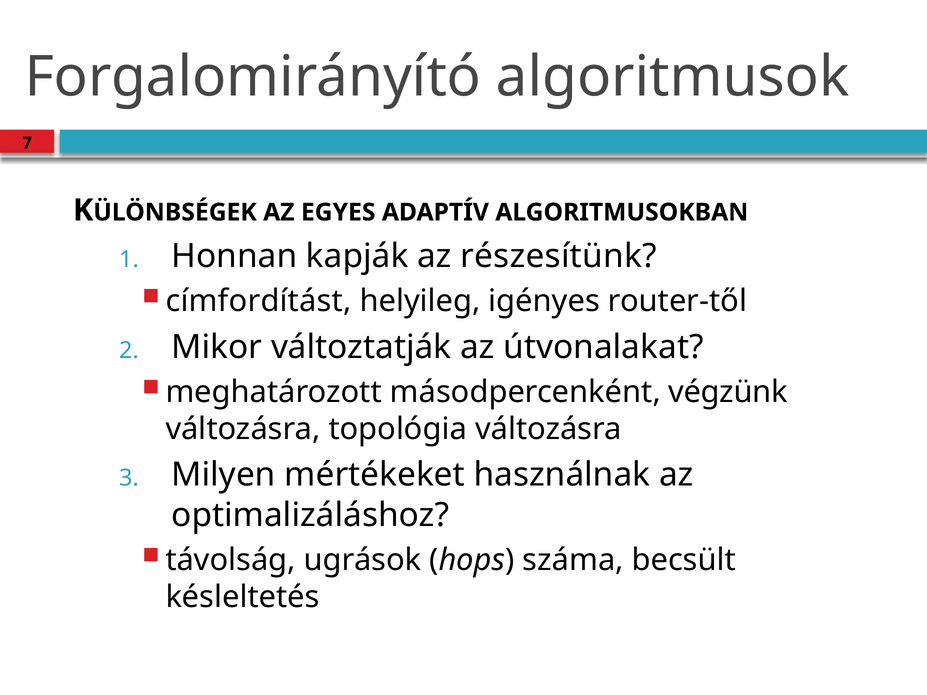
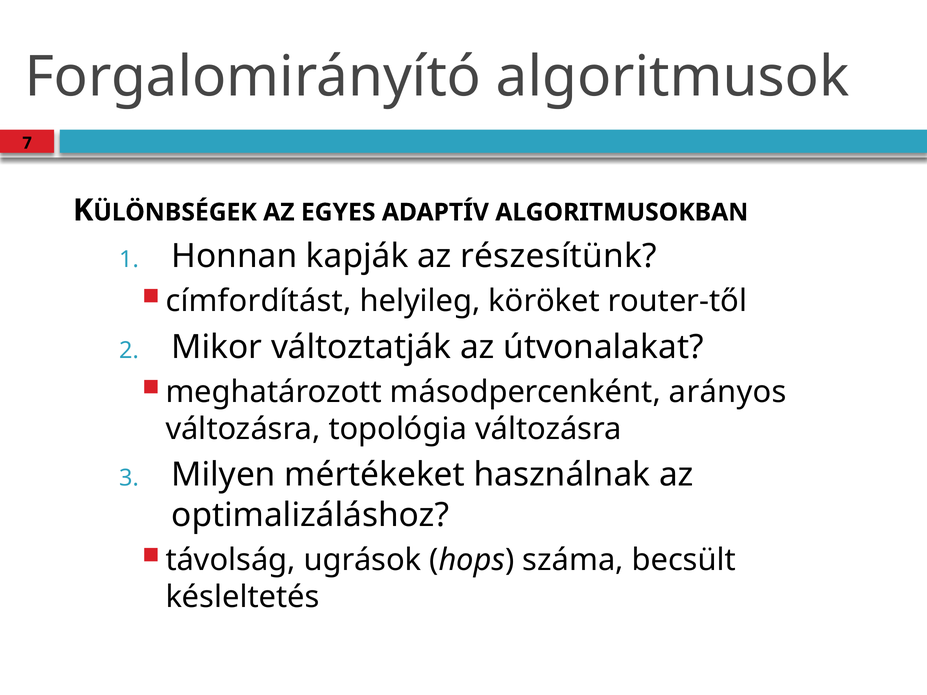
igényes: igényes -> köröket
végzünk: végzünk -> arányos
